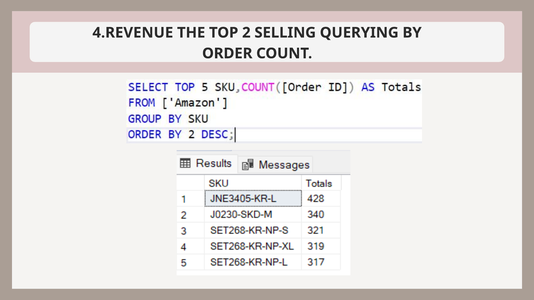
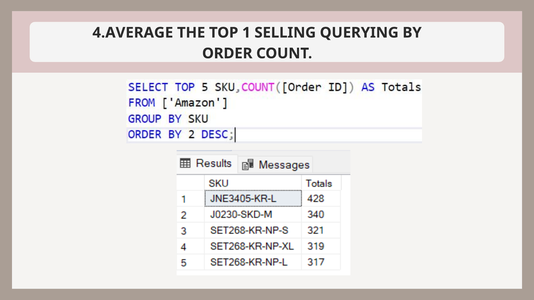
4.REVENUE: 4.REVENUE -> 4.AVERAGE
2: 2 -> 1
